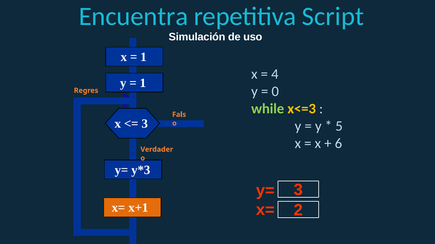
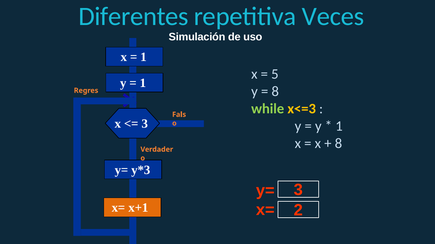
Encuentra: Encuentra -> Diferentes
Script: Script -> Veces
4: 4 -> 5
0 at (275, 92): 0 -> 8
5 at (339, 127): 5 -> 1
6 at (338, 144): 6 -> 8
